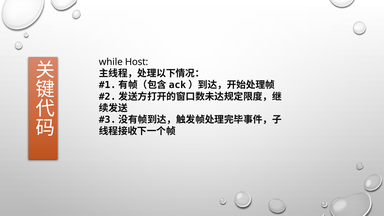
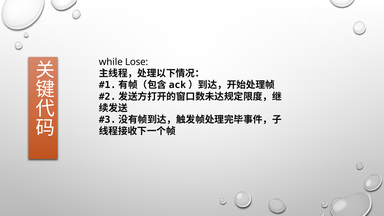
Host: Host -> Lose
